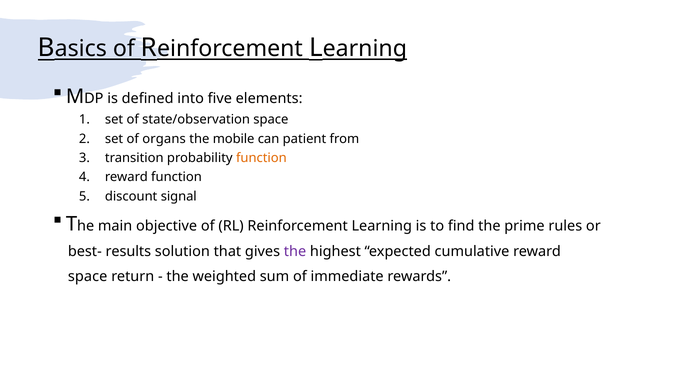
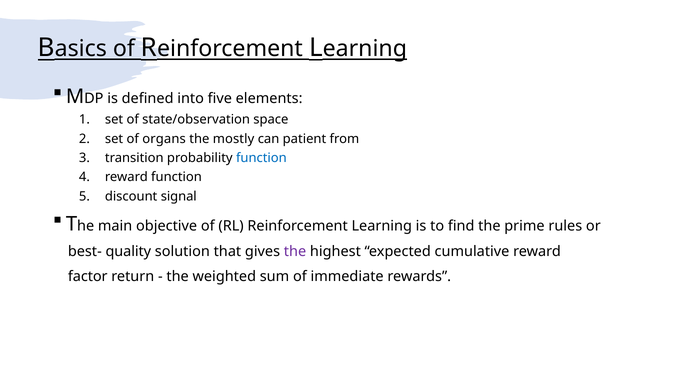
mobile: mobile -> mostly
function at (261, 158) colour: orange -> blue
results: results -> quality
space at (88, 276): space -> factor
